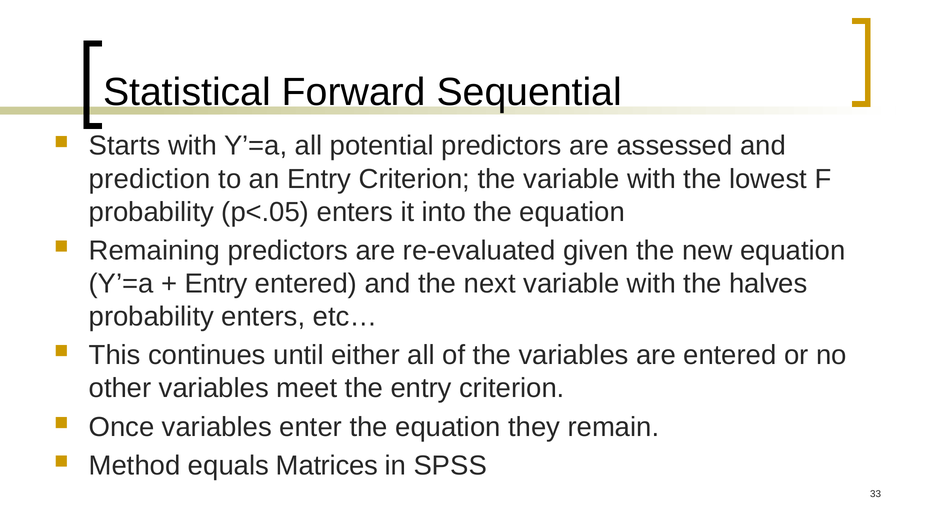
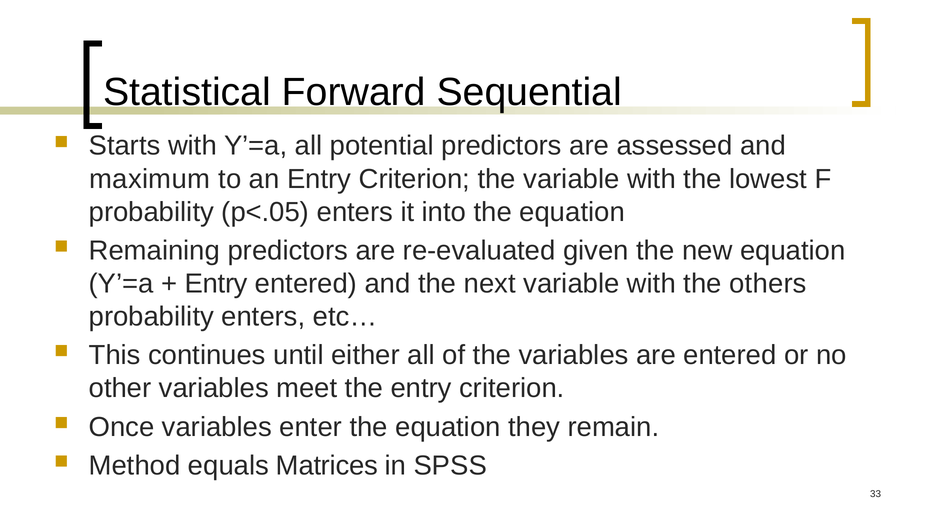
prediction: prediction -> maximum
halves: halves -> others
